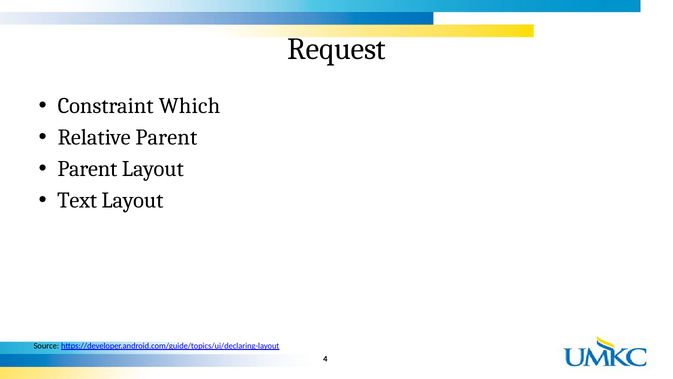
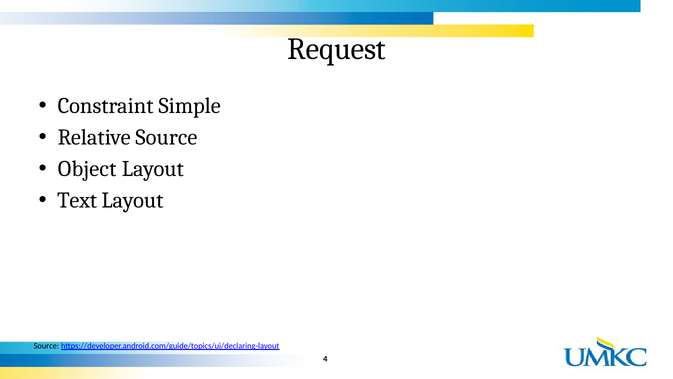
Which: Which -> Simple
Relative Parent: Parent -> Source
Parent at (87, 169): Parent -> Object
